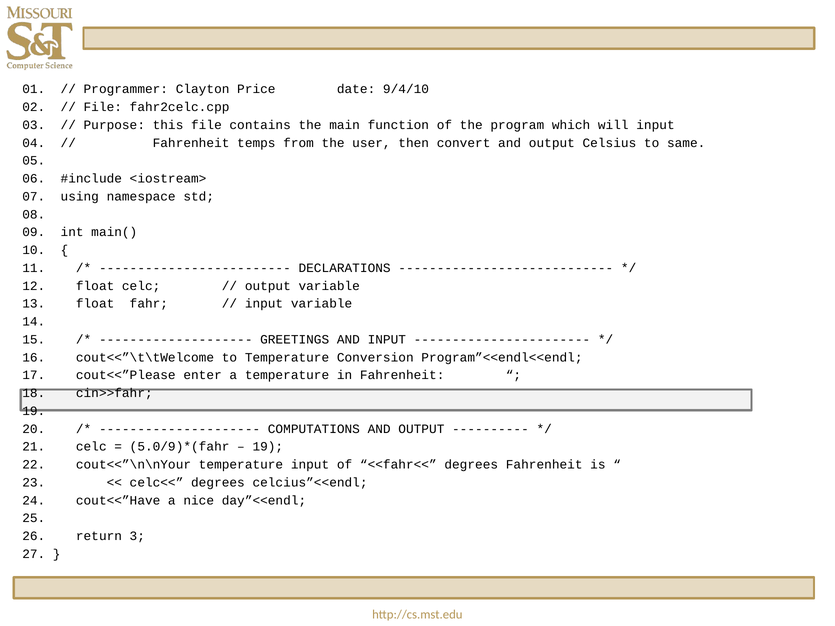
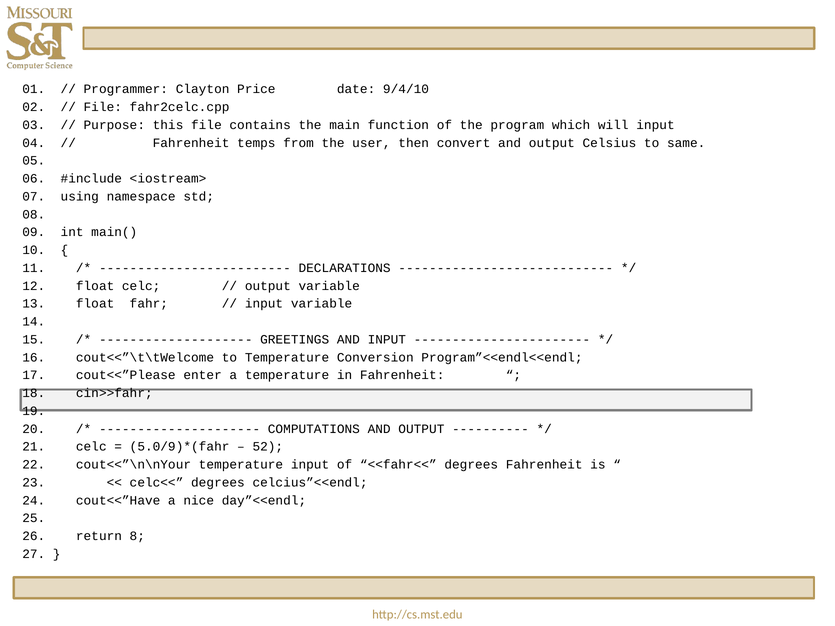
19 at (268, 447): 19 -> 52
3: 3 -> 8
